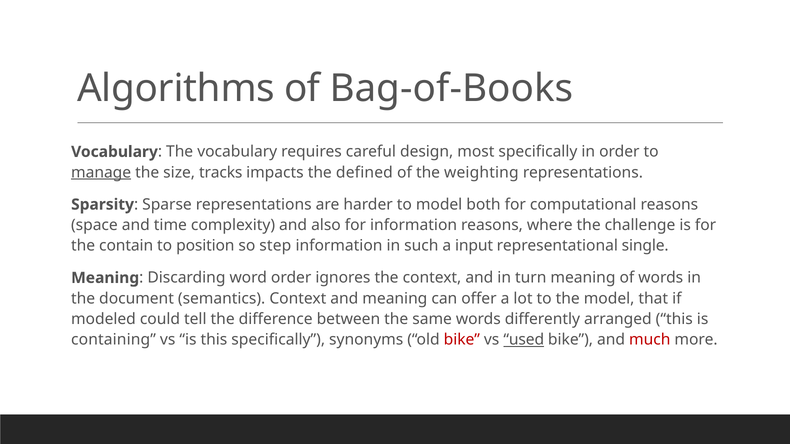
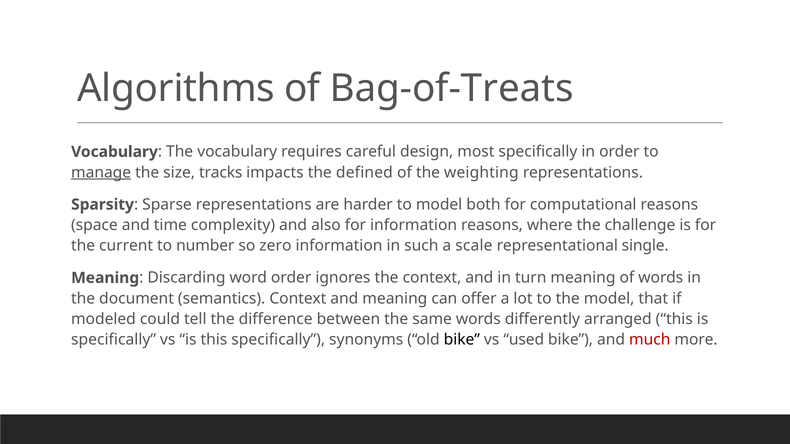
Bag-of-Books: Bag-of-Books -> Bag-of-Treats
contain: contain -> current
position: position -> number
step: step -> zero
input: input -> scale
containing at (114, 340): containing -> specifically
bike at (462, 340) colour: red -> black
used underline: present -> none
